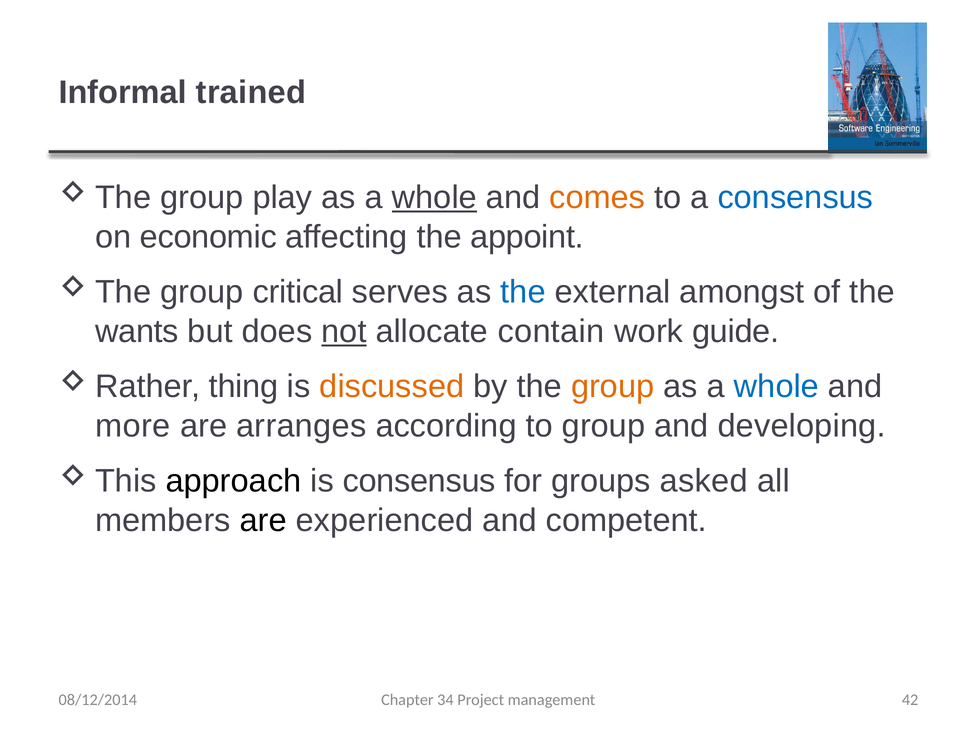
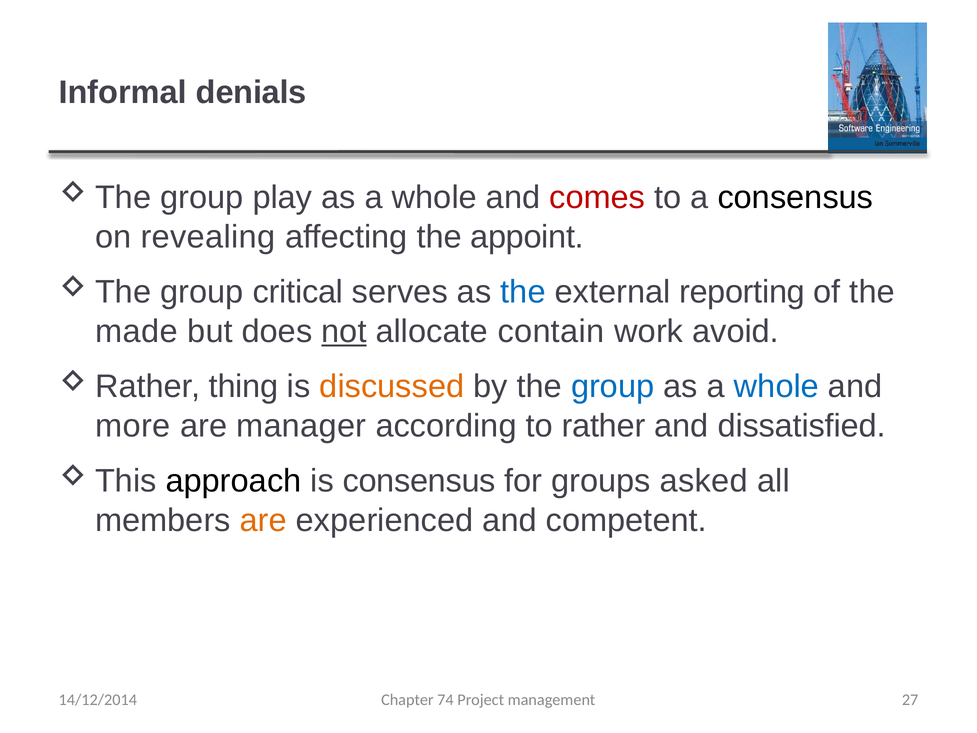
trained: trained -> denials
whole at (434, 198) underline: present -> none
comes colour: orange -> red
consensus at (795, 198) colour: blue -> black
economic: economic -> revealing
amongst: amongst -> reporting
wants: wants -> made
guide: guide -> avoid
group at (613, 387) colour: orange -> blue
arranges: arranges -> manager
to group: group -> rather
developing: developing -> dissatisfied
are at (263, 520) colour: black -> orange
34: 34 -> 74
42: 42 -> 27
08/12/2014: 08/12/2014 -> 14/12/2014
